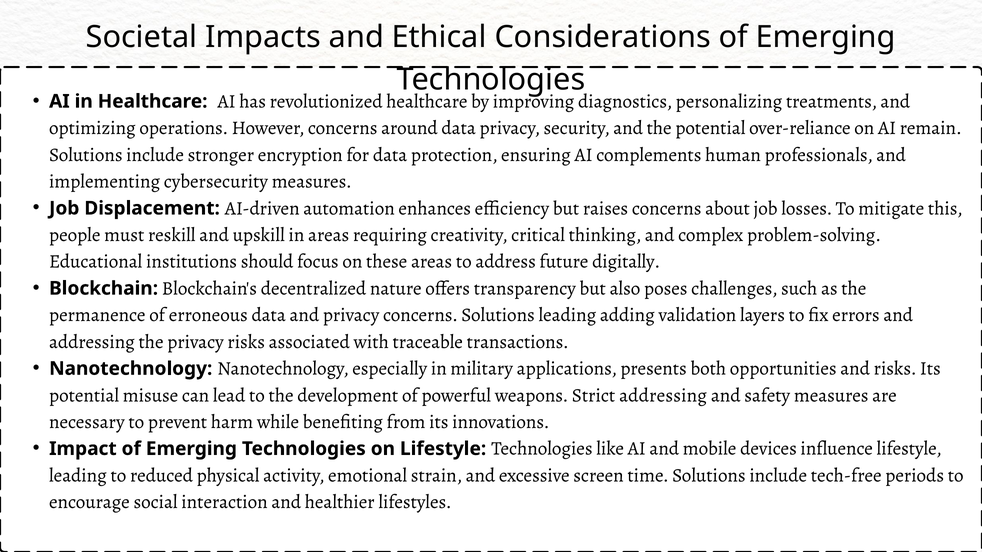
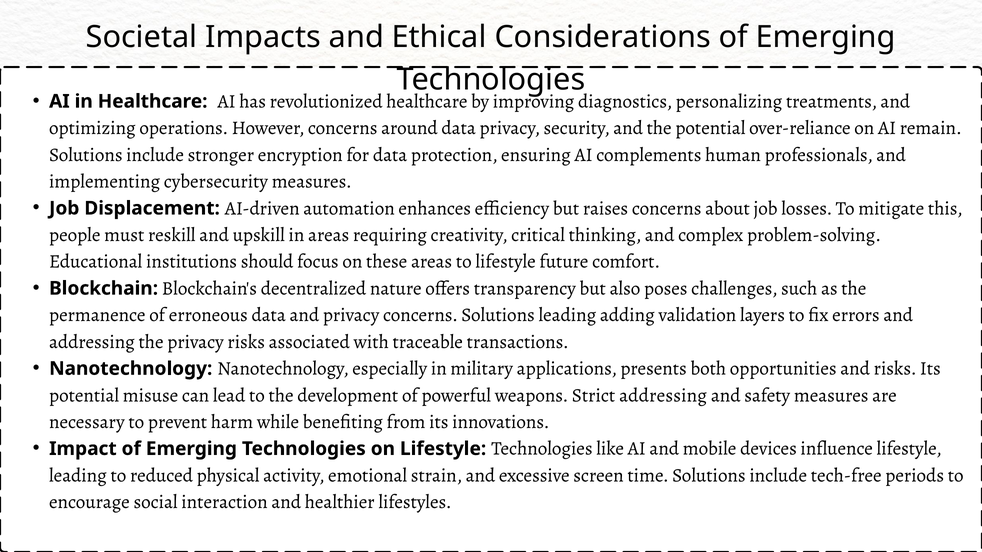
to address: address -> lifestyle
digitally: digitally -> comfort
